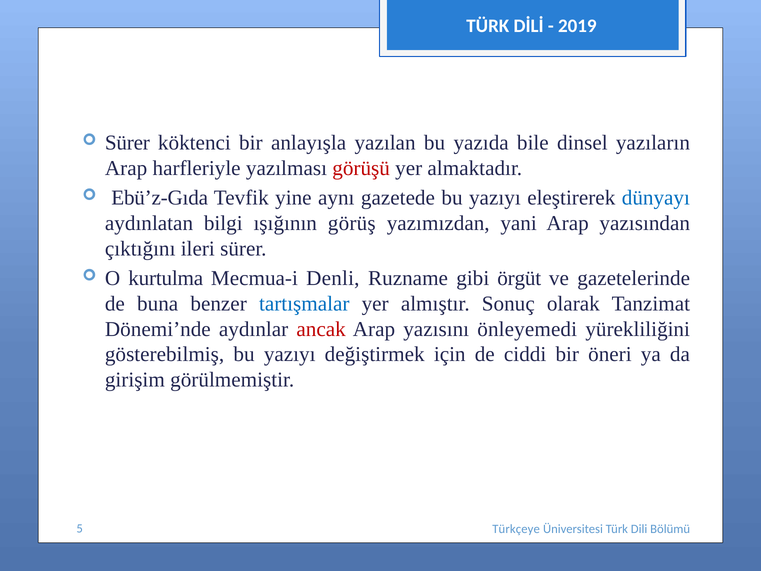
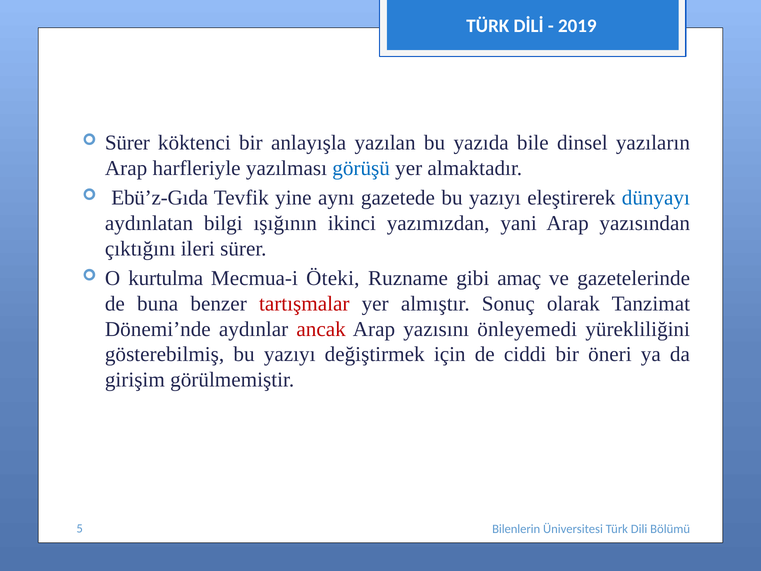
görüşü colour: red -> blue
görüş: görüş -> ikinci
Denli: Denli -> Öteki
örgüt: örgüt -> amaç
tartışmalar colour: blue -> red
Türkçeye: Türkçeye -> Bilenlerin
